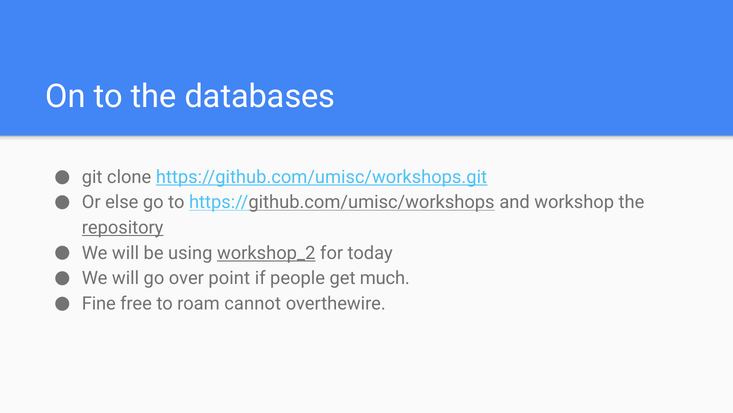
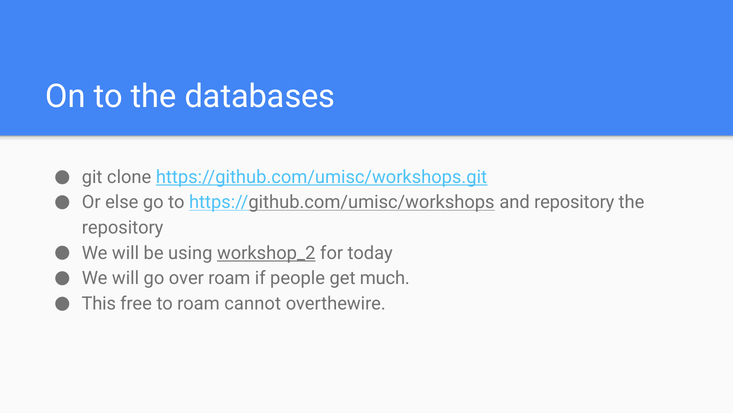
and workshop: workshop -> repository
repository at (123, 227) underline: present -> none
over point: point -> roam
Fine: Fine -> This
